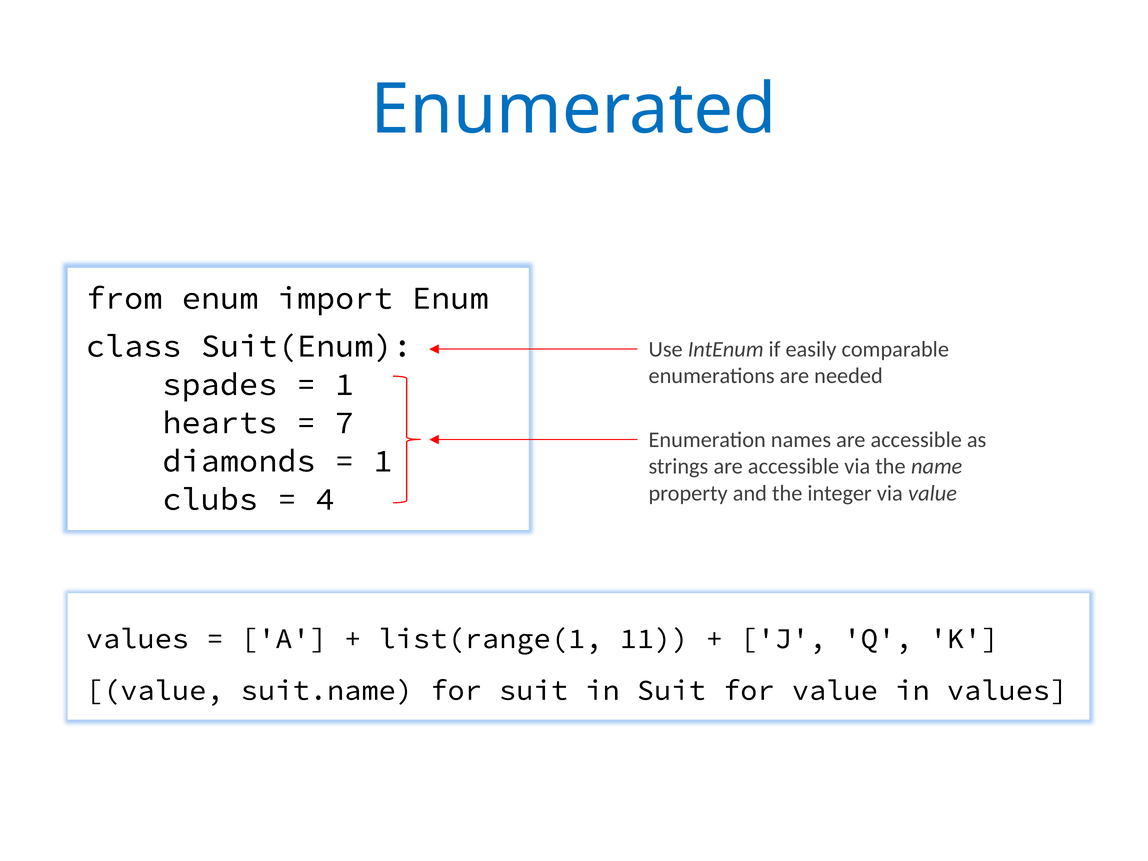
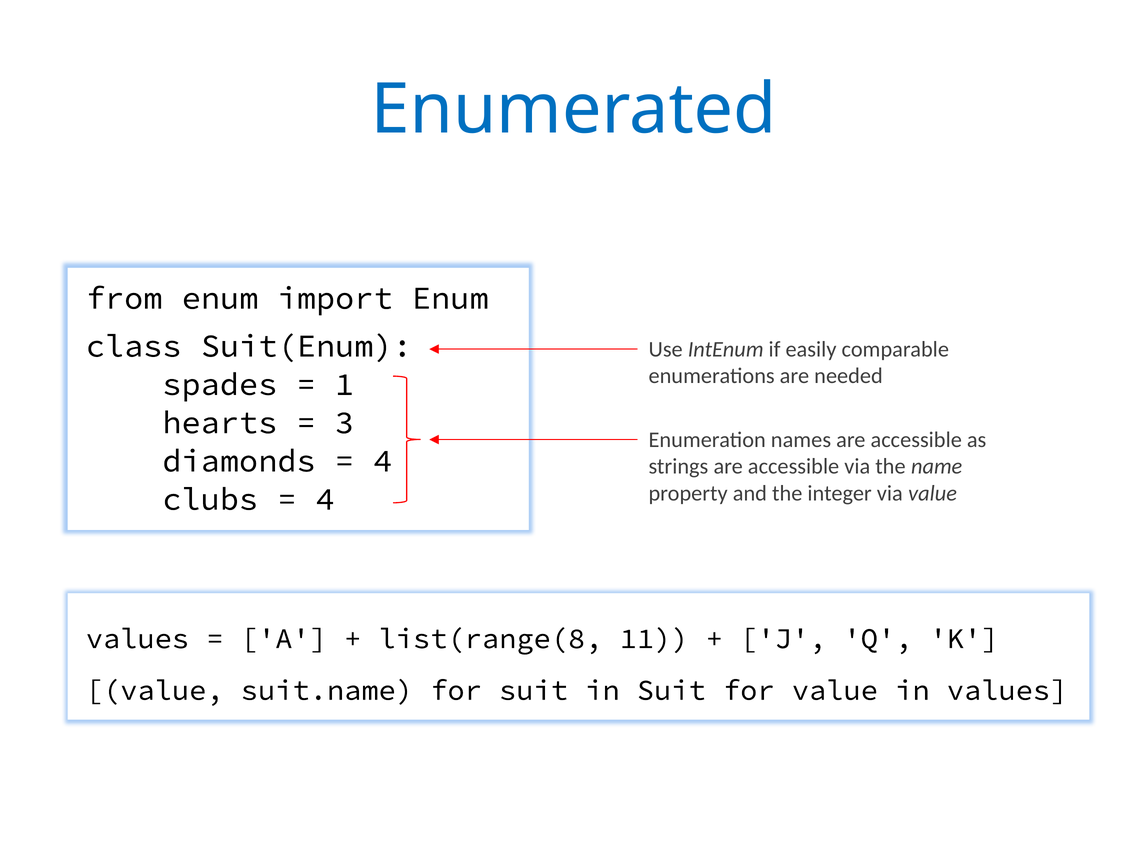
7: 7 -> 3
1 at (383, 461): 1 -> 4
list(range(1: list(range(1 -> list(range(8
